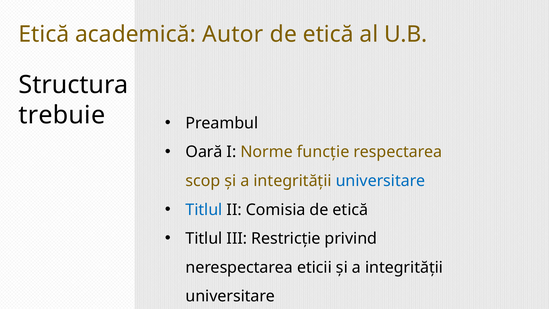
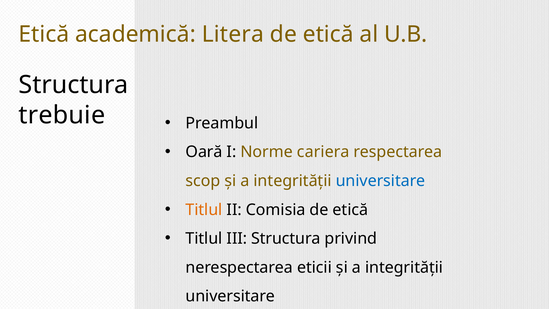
Autor: Autor -> Litera
funcție: funcție -> cariera
Titlul at (204, 210) colour: blue -> orange
III Restricție: Restricție -> Structura
